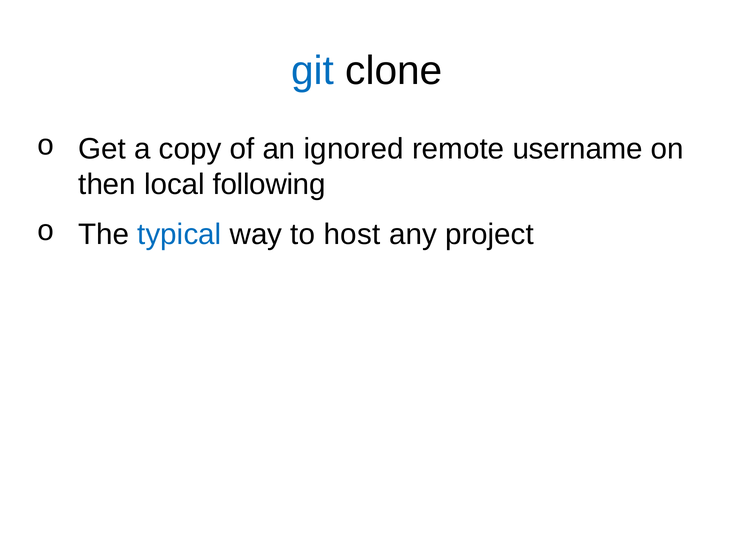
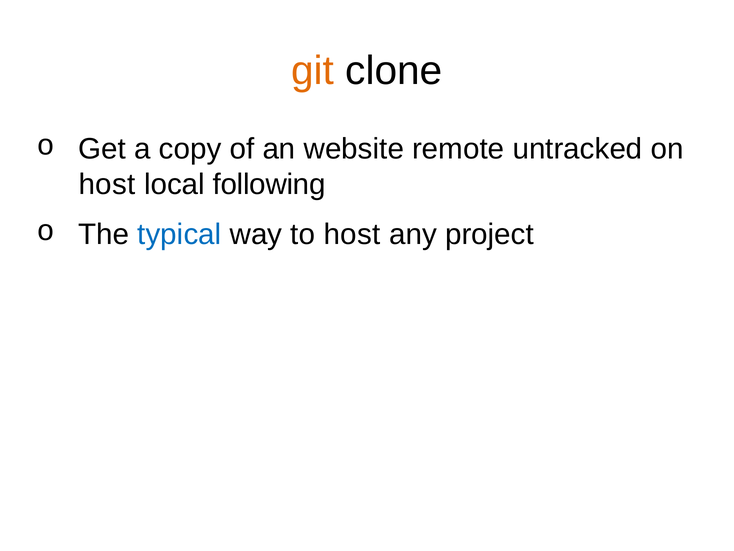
git colour: blue -> orange
ignored: ignored -> website
username: username -> untracked
then at (107, 184): then -> host
